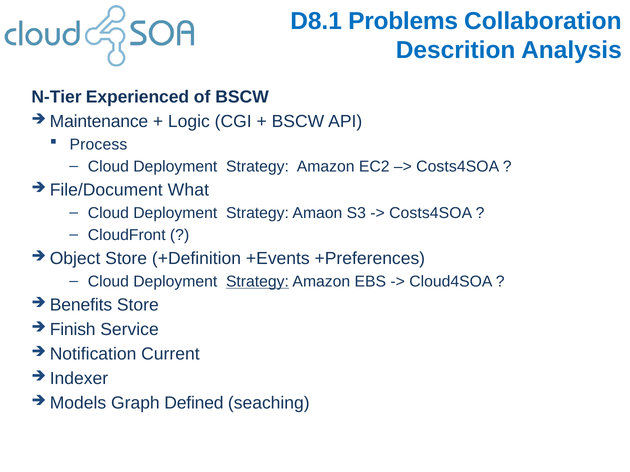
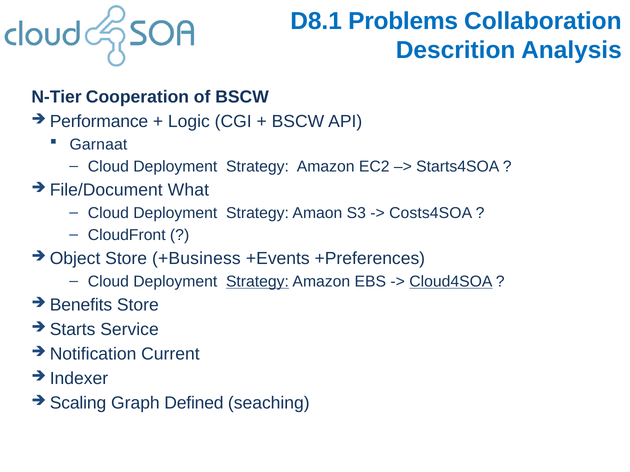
Experienced: Experienced -> Cooperation
Maintenance: Maintenance -> Performance
Process: Process -> Garnaat
Costs4SOA at (458, 167): Costs4SOA -> Starts4SOA
+Definition: +Definition -> +Business
Cloud4SOA underline: none -> present
Finish: Finish -> Starts
Models: Models -> Scaling
